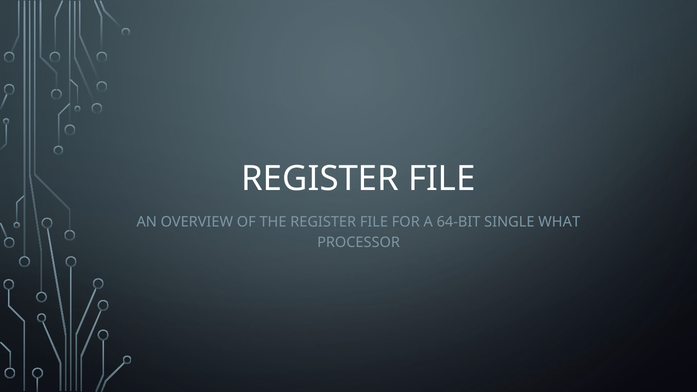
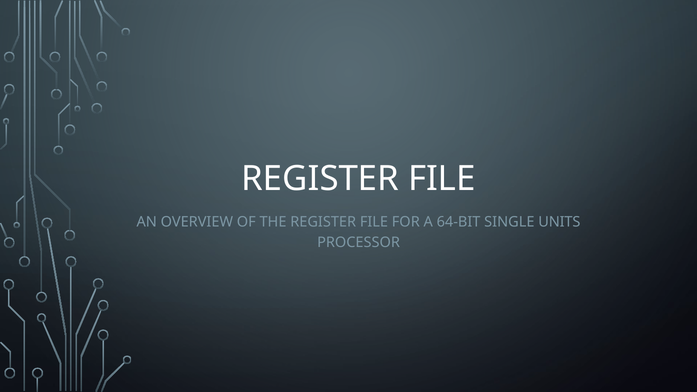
WHAT: WHAT -> UNITS
